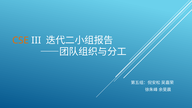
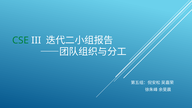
CSE colour: orange -> green
